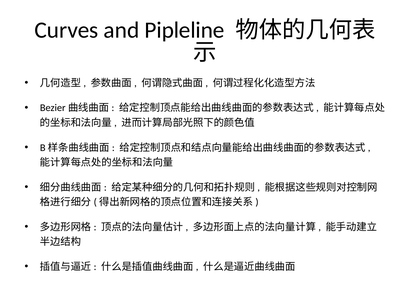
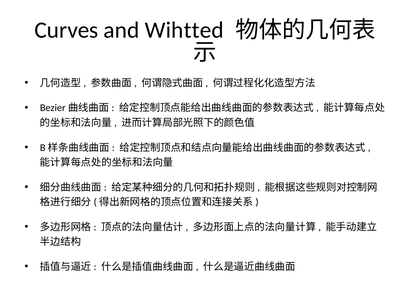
Pipleline: Pipleline -> Wihtted
